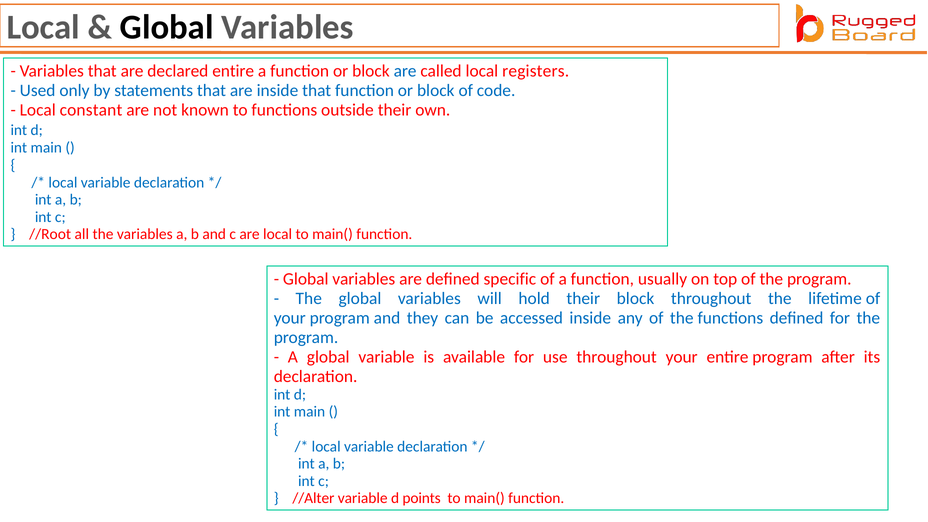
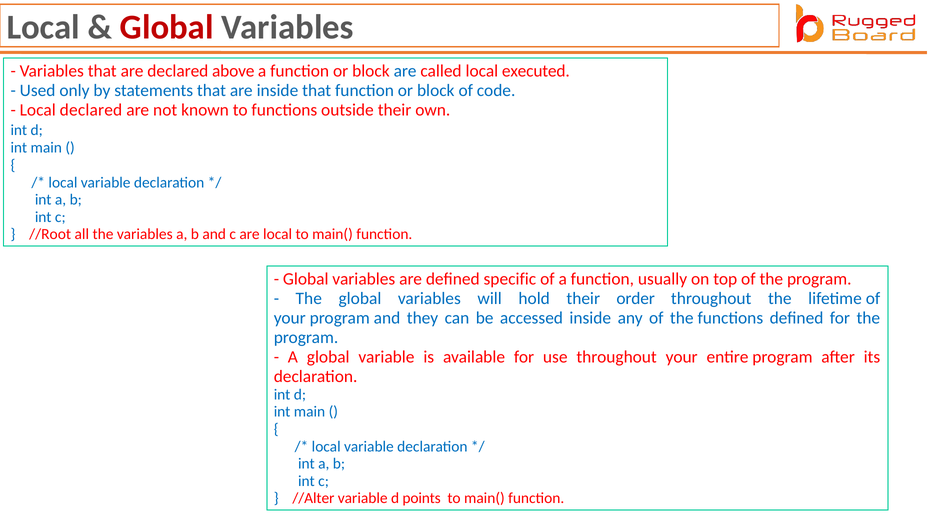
Global at (167, 27) colour: black -> red
declared entire: entire -> above
registers: registers -> executed
Local constant: constant -> declared
their block: block -> order
